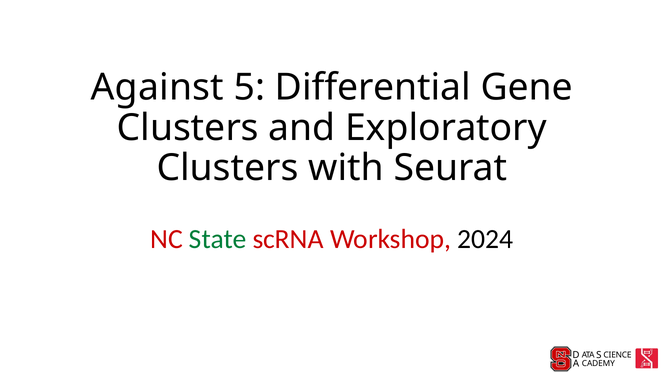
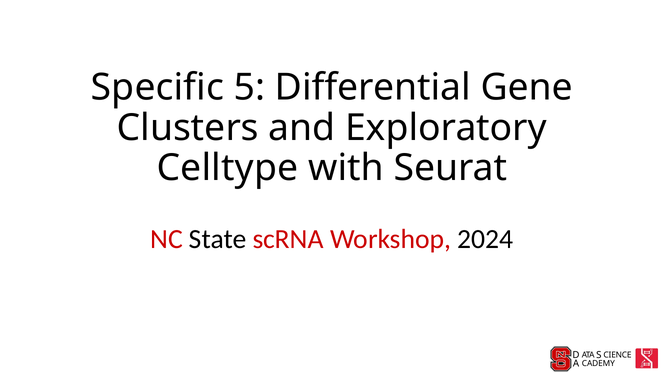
Against: Against -> Specific
Clusters at (228, 168): Clusters -> Celltype
State colour: green -> black
